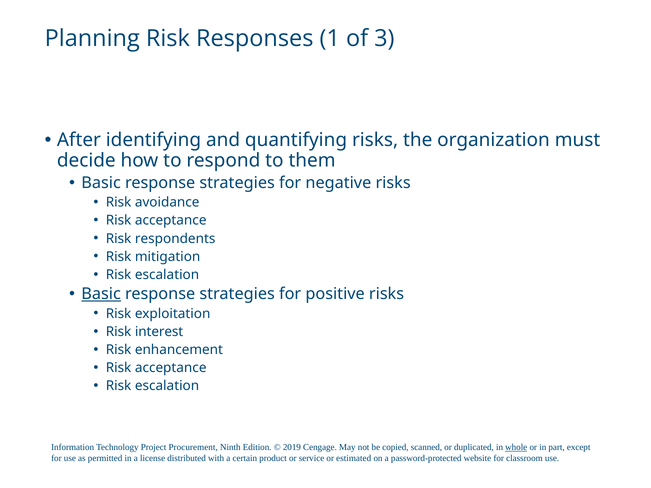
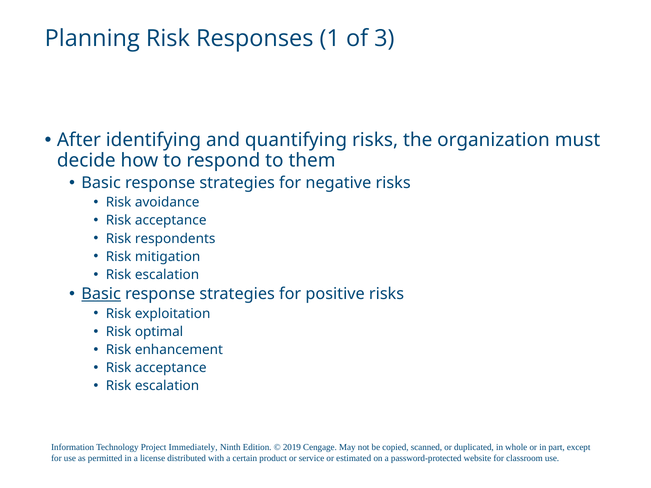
interest: interest -> optimal
Procurement: Procurement -> Immediately
whole underline: present -> none
